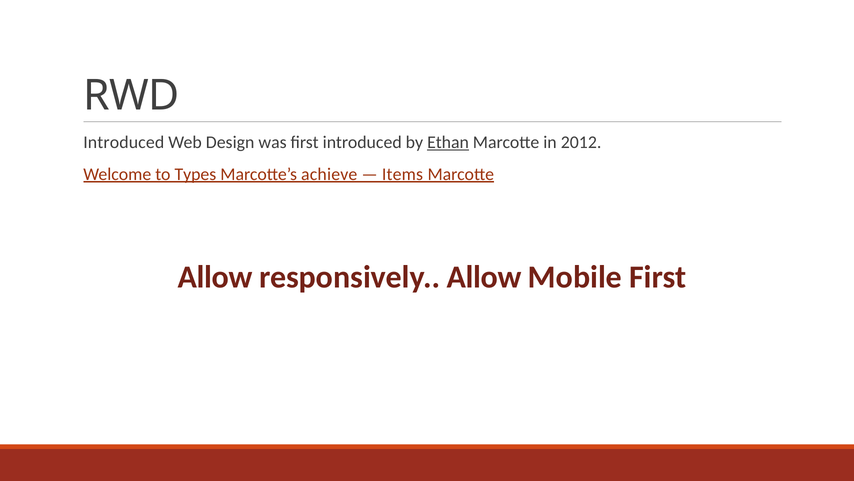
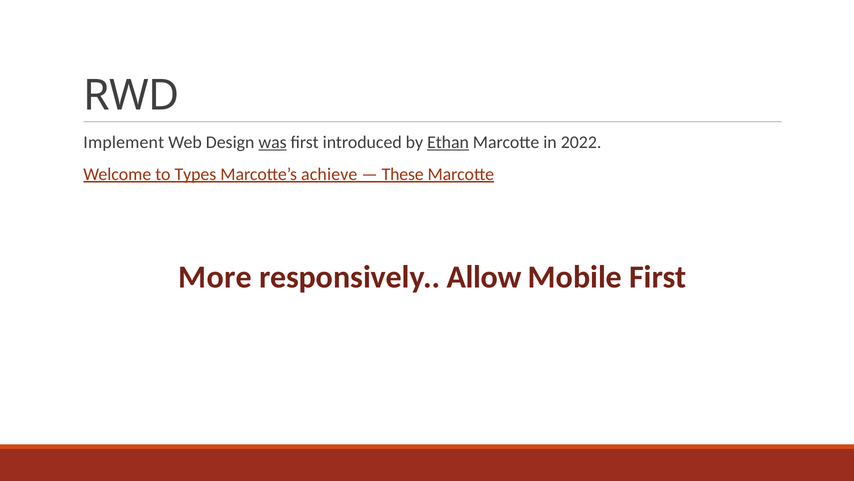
Introduced at (124, 142): Introduced -> Implement
was underline: none -> present
2012: 2012 -> 2022
Items: Items -> These
Allow at (215, 277): Allow -> More
